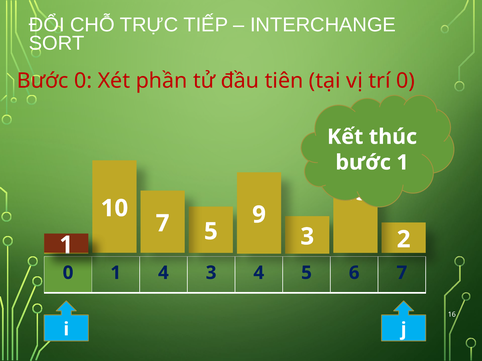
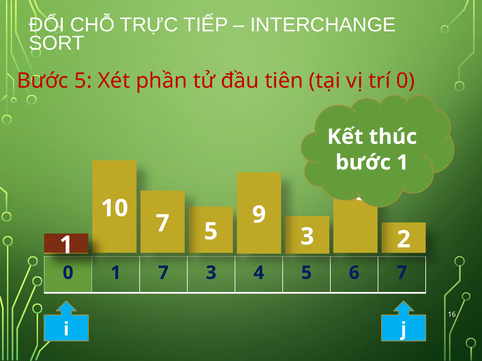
Bước 0: 0 -> 5
1 4: 4 -> 7
